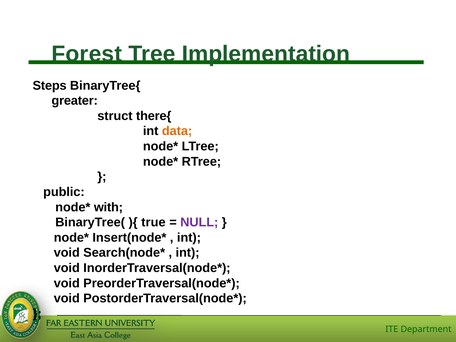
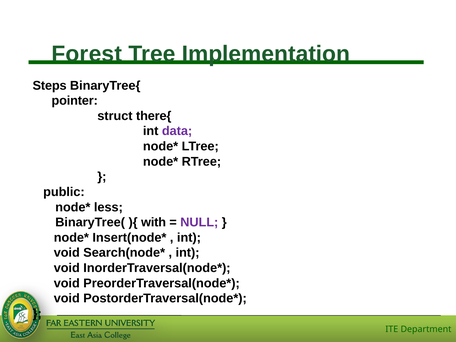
greater: greater -> pointer
data colour: orange -> purple
with: with -> less
true: true -> with
